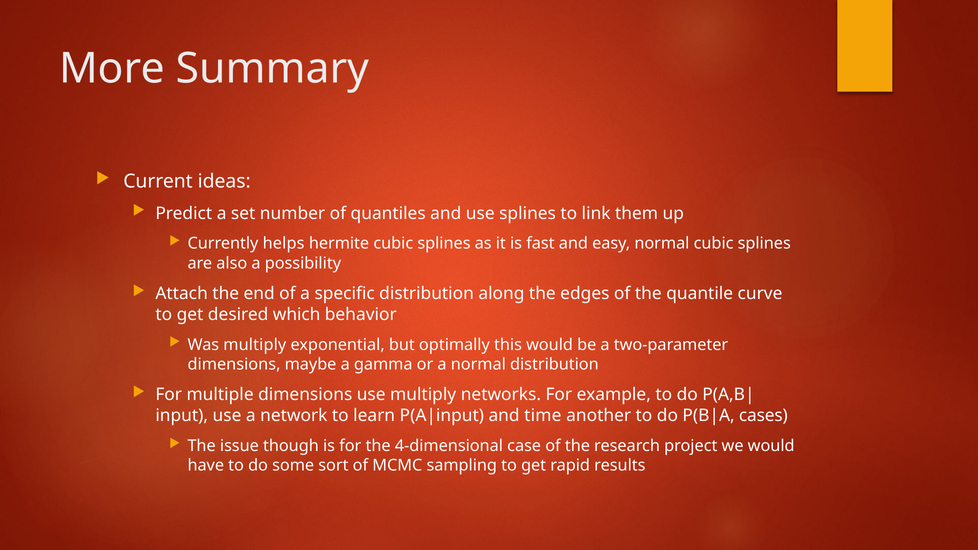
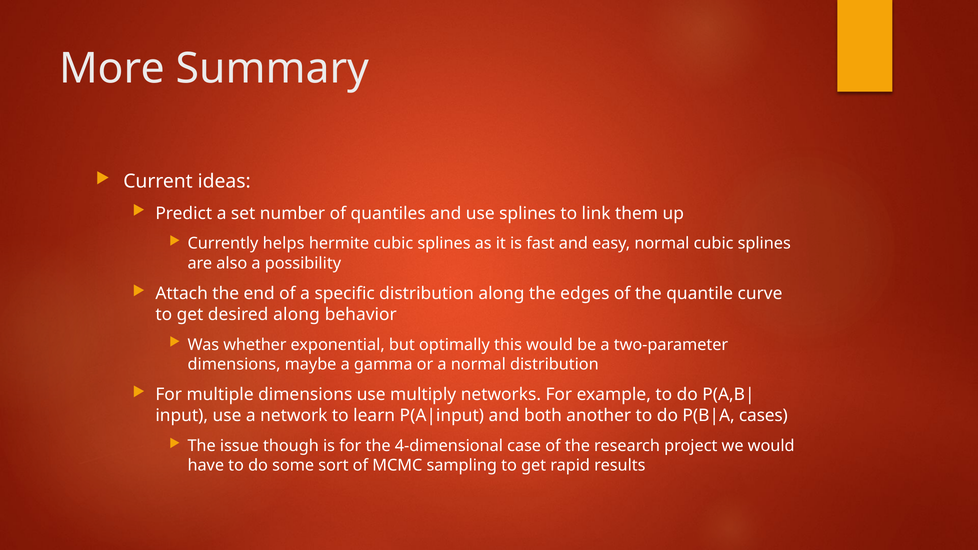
desired which: which -> along
Was multiply: multiply -> whether
time: time -> both
